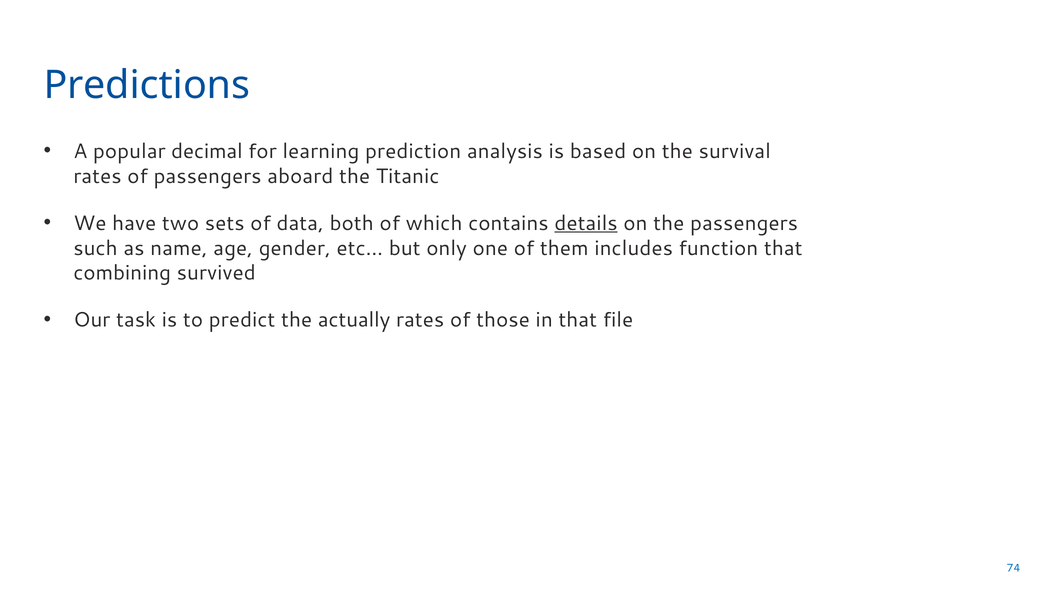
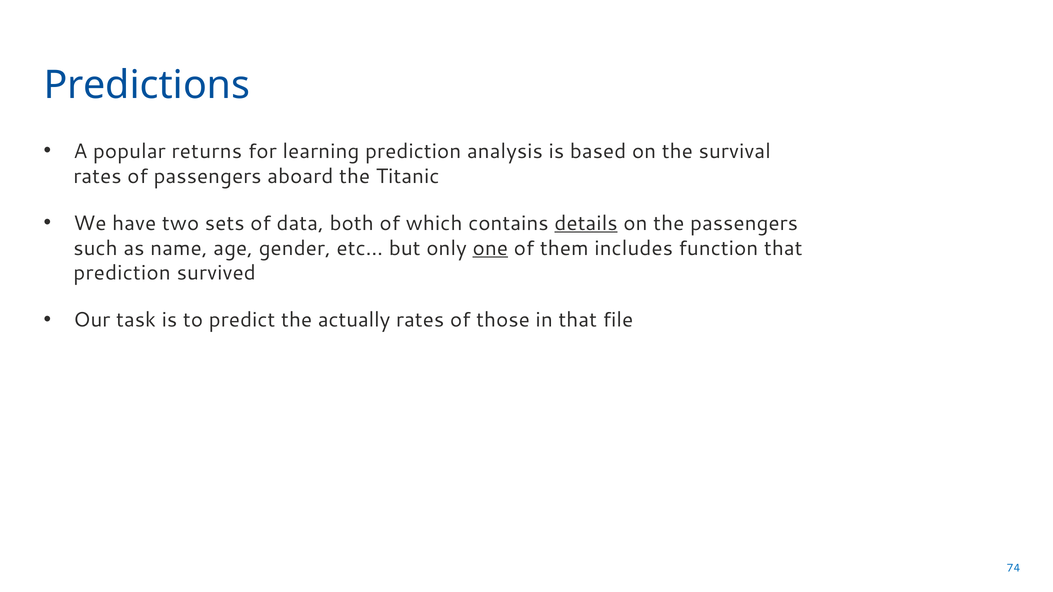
decimal: decimal -> returns
one underline: none -> present
combining at (122, 273): combining -> prediction
